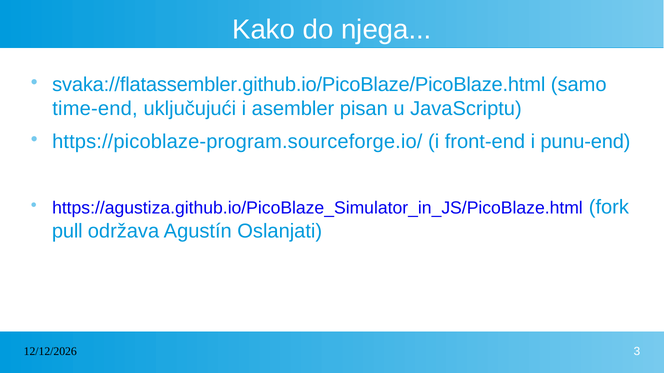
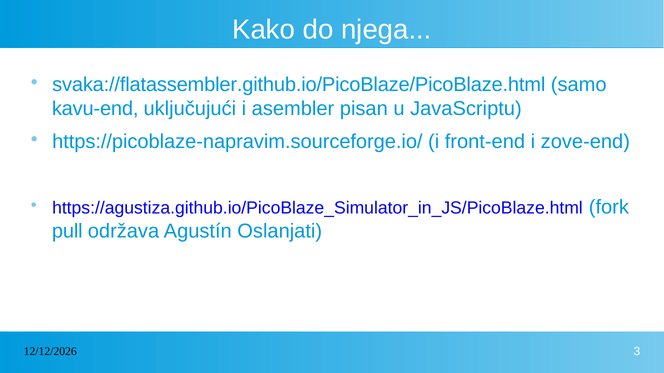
time-end: time-end -> kavu-end
https://picoblaze-program.sourceforge.io/: https://picoblaze-program.sourceforge.io/ -> https://picoblaze-napravim.sourceforge.io/
punu-end: punu-end -> zove-end
